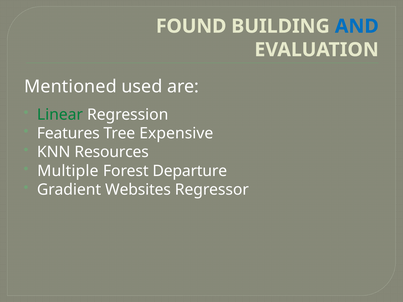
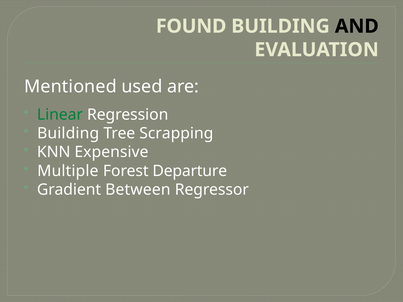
AND colour: blue -> black
Features at (68, 133): Features -> Building
Expensive: Expensive -> Scrapping
Resources: Resources -> Expensive
Websites: Websites -> Between
